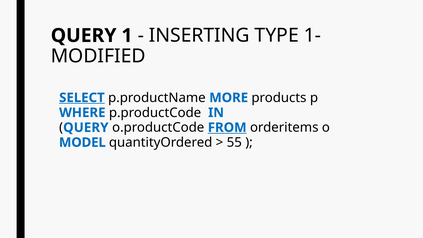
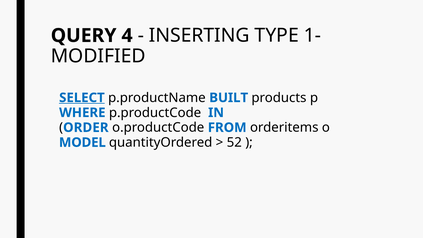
1: 1 -> 4
MORE: MORE -> BUILT
QUERY at (86, 128): QUERY -> ORDER
FROM underline: present -> none
55: 55 -> 52
